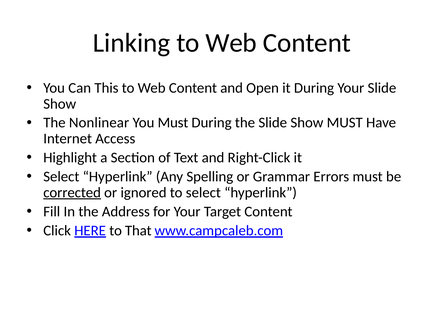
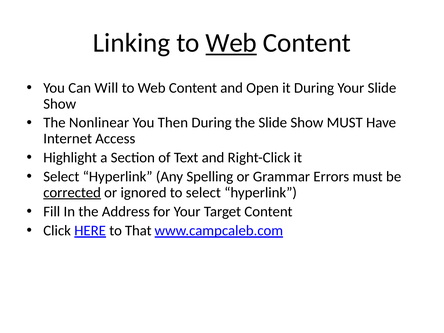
Web at (231, 43) underline: none -> present
This: This -> Will
You Must: Must -> Then
